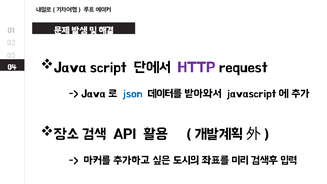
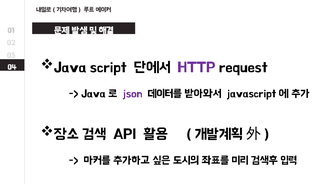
json colour: blue -> purple
